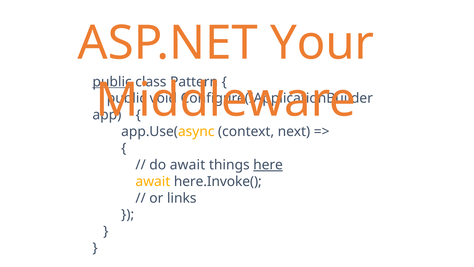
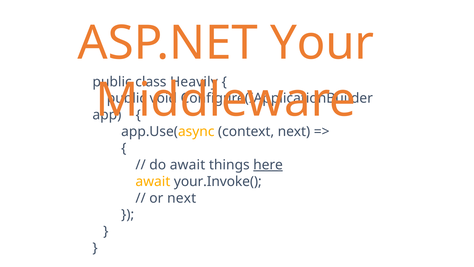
public at (112, 82) underline: present -> none
Pattern: Pattern -> Heavily
here.Invoke(: here.Invoke( -> your.Invoke(
or links: links -> next
